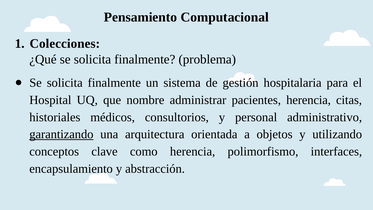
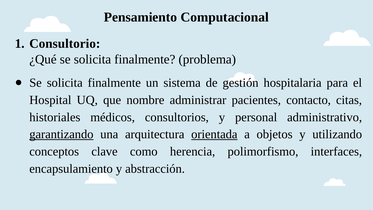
Colecciones: Colecciones -> Consultorio
pacientes herencia: herencia -> contacto
orientada underline: none -> present
